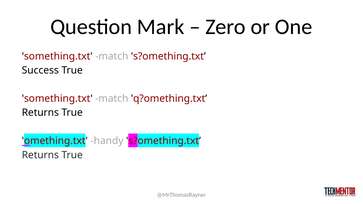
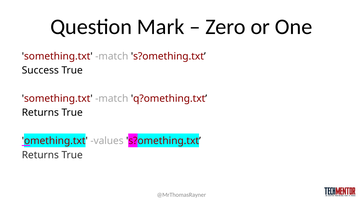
handy: handy -> values
